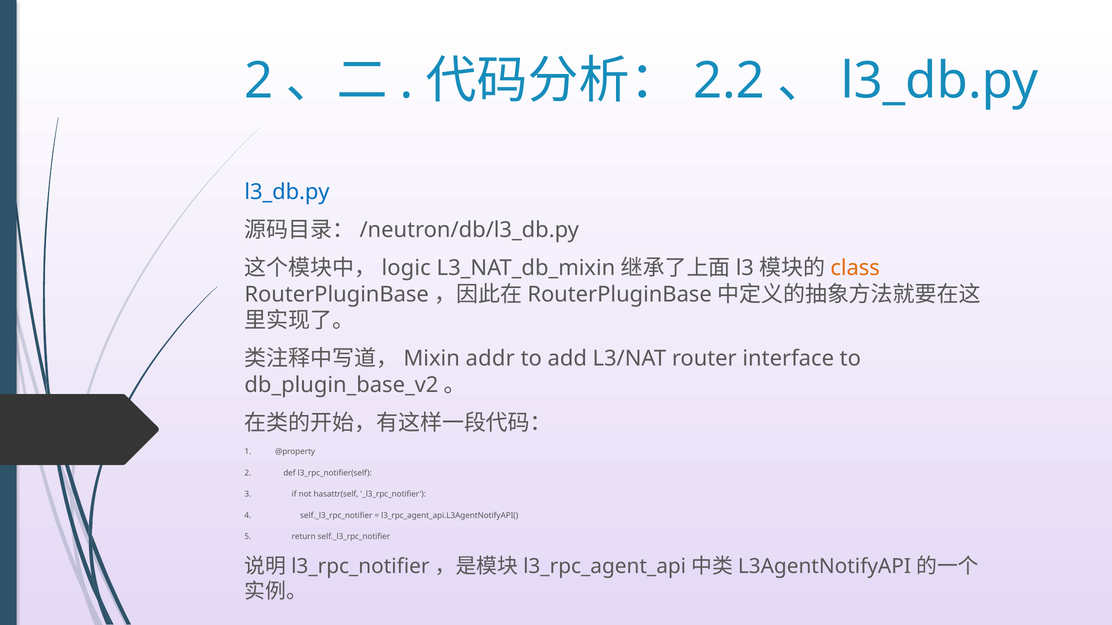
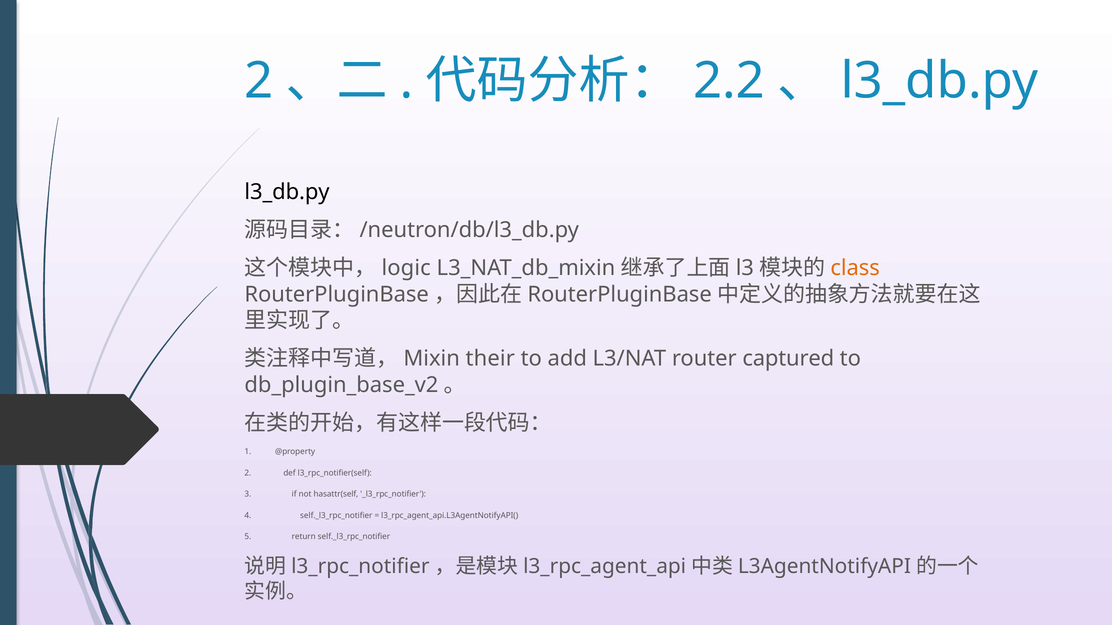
l3_db.py at (287, 192) colour: blue -> black
addr: addr -> their
interface: interface -> captured
